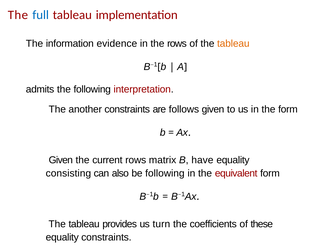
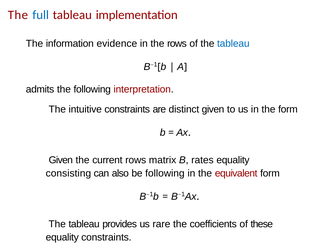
tableau at (233, 44) colour: orange -> blue
another: another -> intuitive
follows: follows -> distinct
have: have -> rates
turn: turn -> rare
